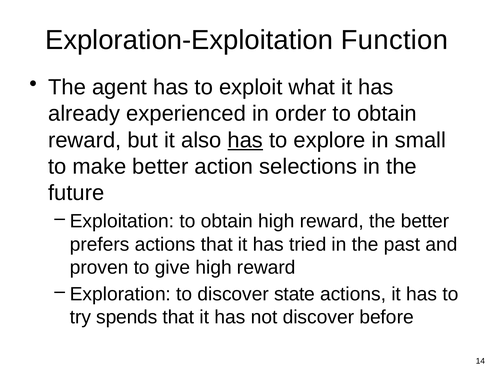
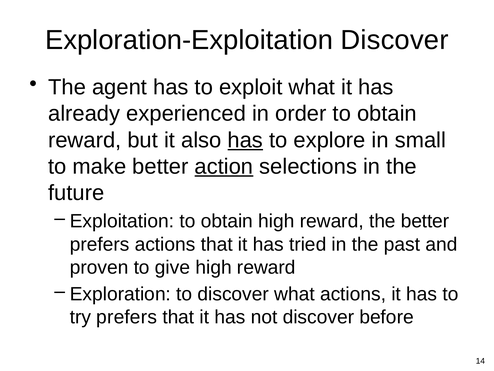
Exploration-Exploitation Function: Function -> Discover
action underline: none -> present
discover state: state -> what
try spends: spends -> prefers
